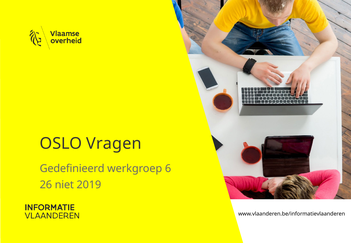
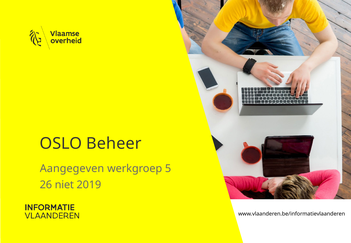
Vragen: Vragen -> Beheer
Gedefinieerd: Gedefinieerd -> Aangegeven
6: 6 -> 5
